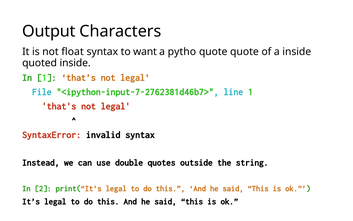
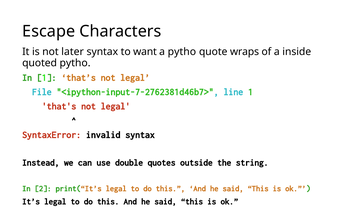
Output: Output -> Escape
float: float -> later
quote quote: quote -> wraps
quoted inside: inside -> pytho
